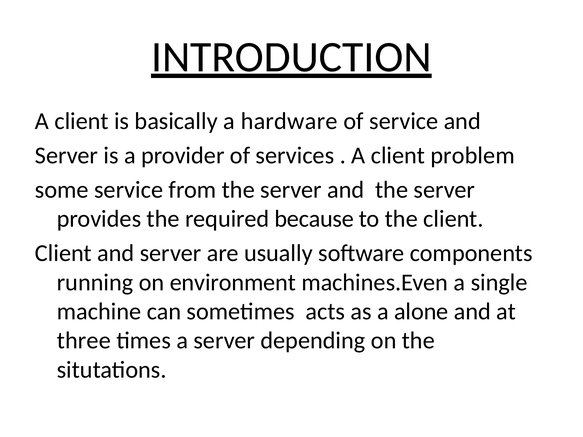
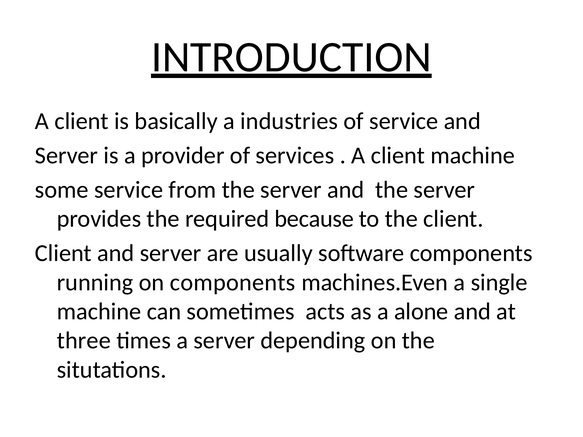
hardware: hardware -> industries
client problem: problem -> machine
on environment: environment -> components
